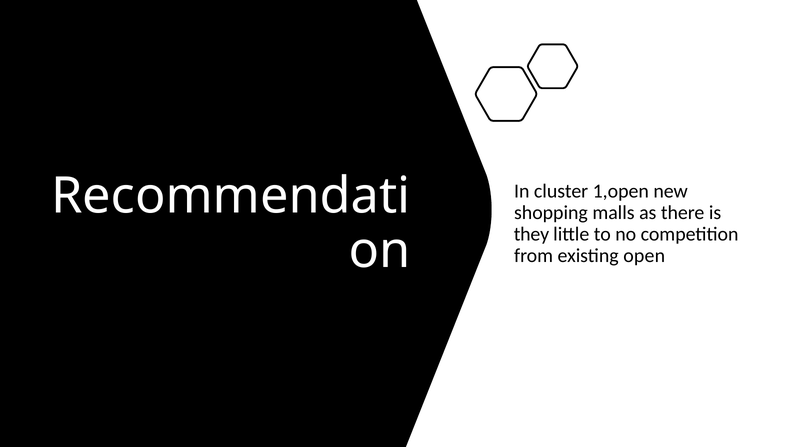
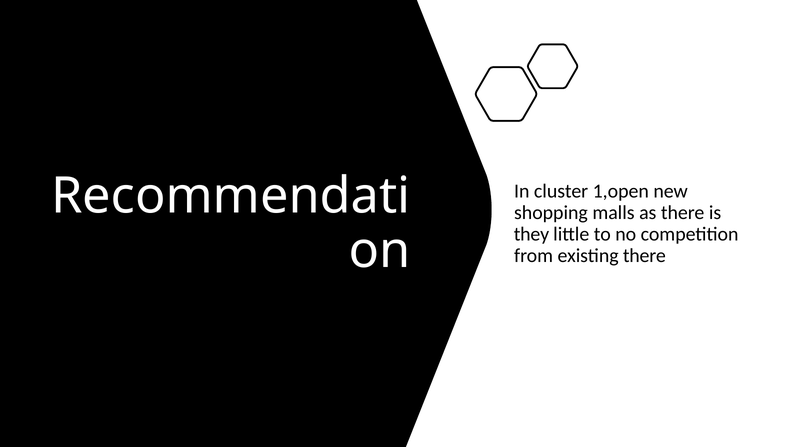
existing open: open -> there
